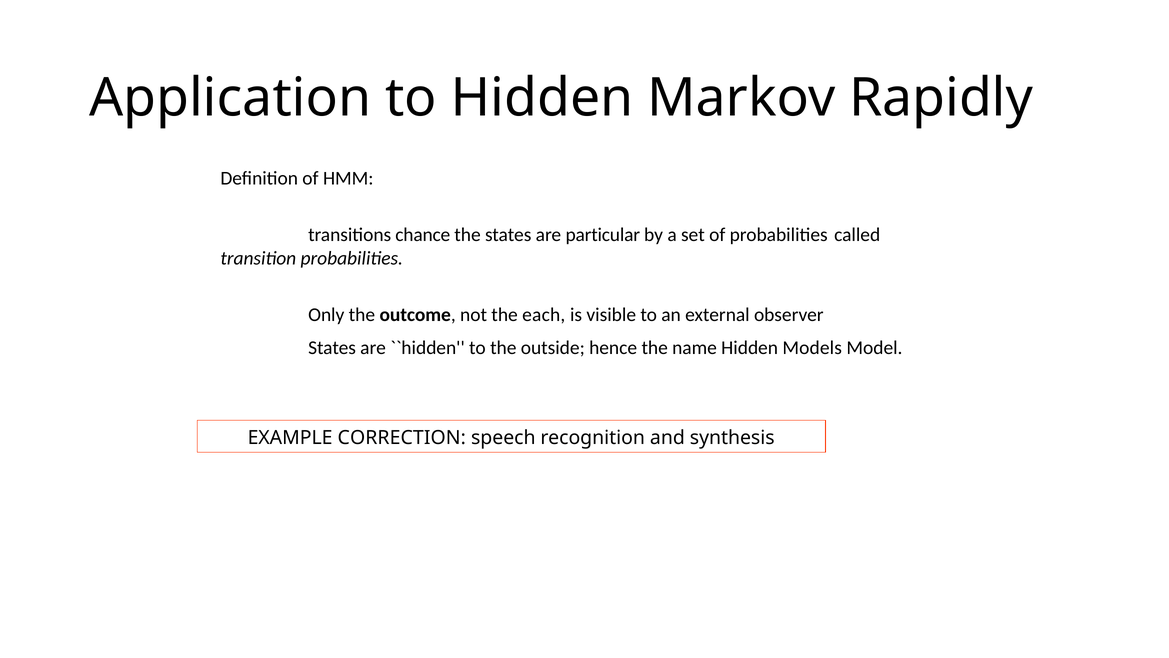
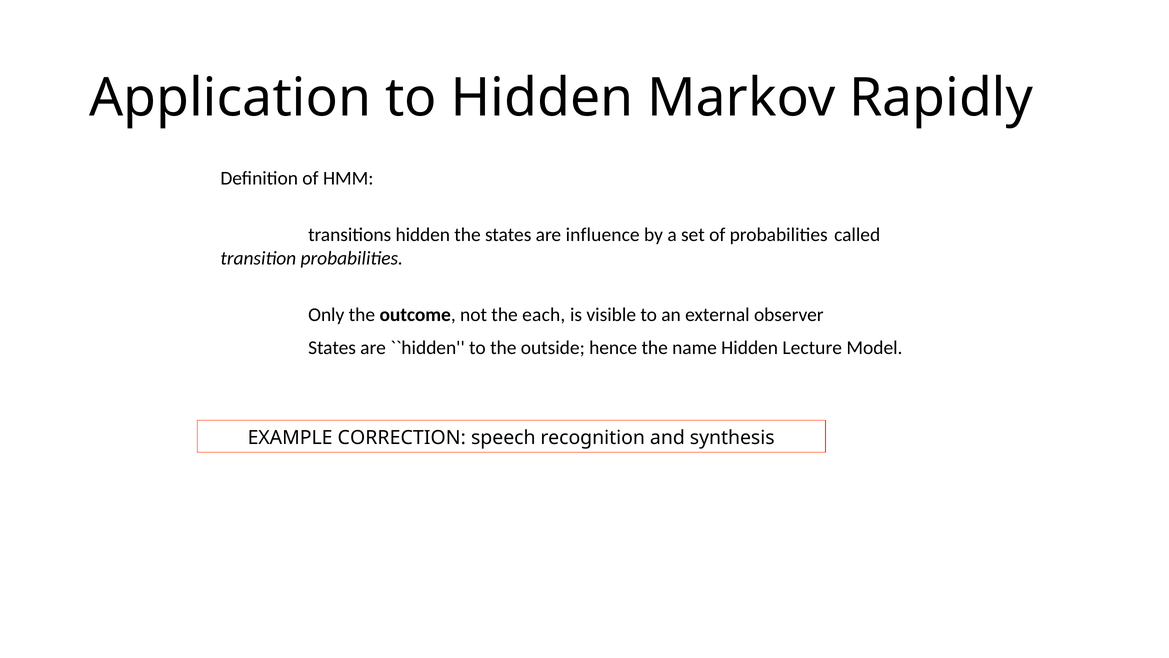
transitions chance: chance -> hidden
particular: particular -> influence
Models: Models -> Lecture
